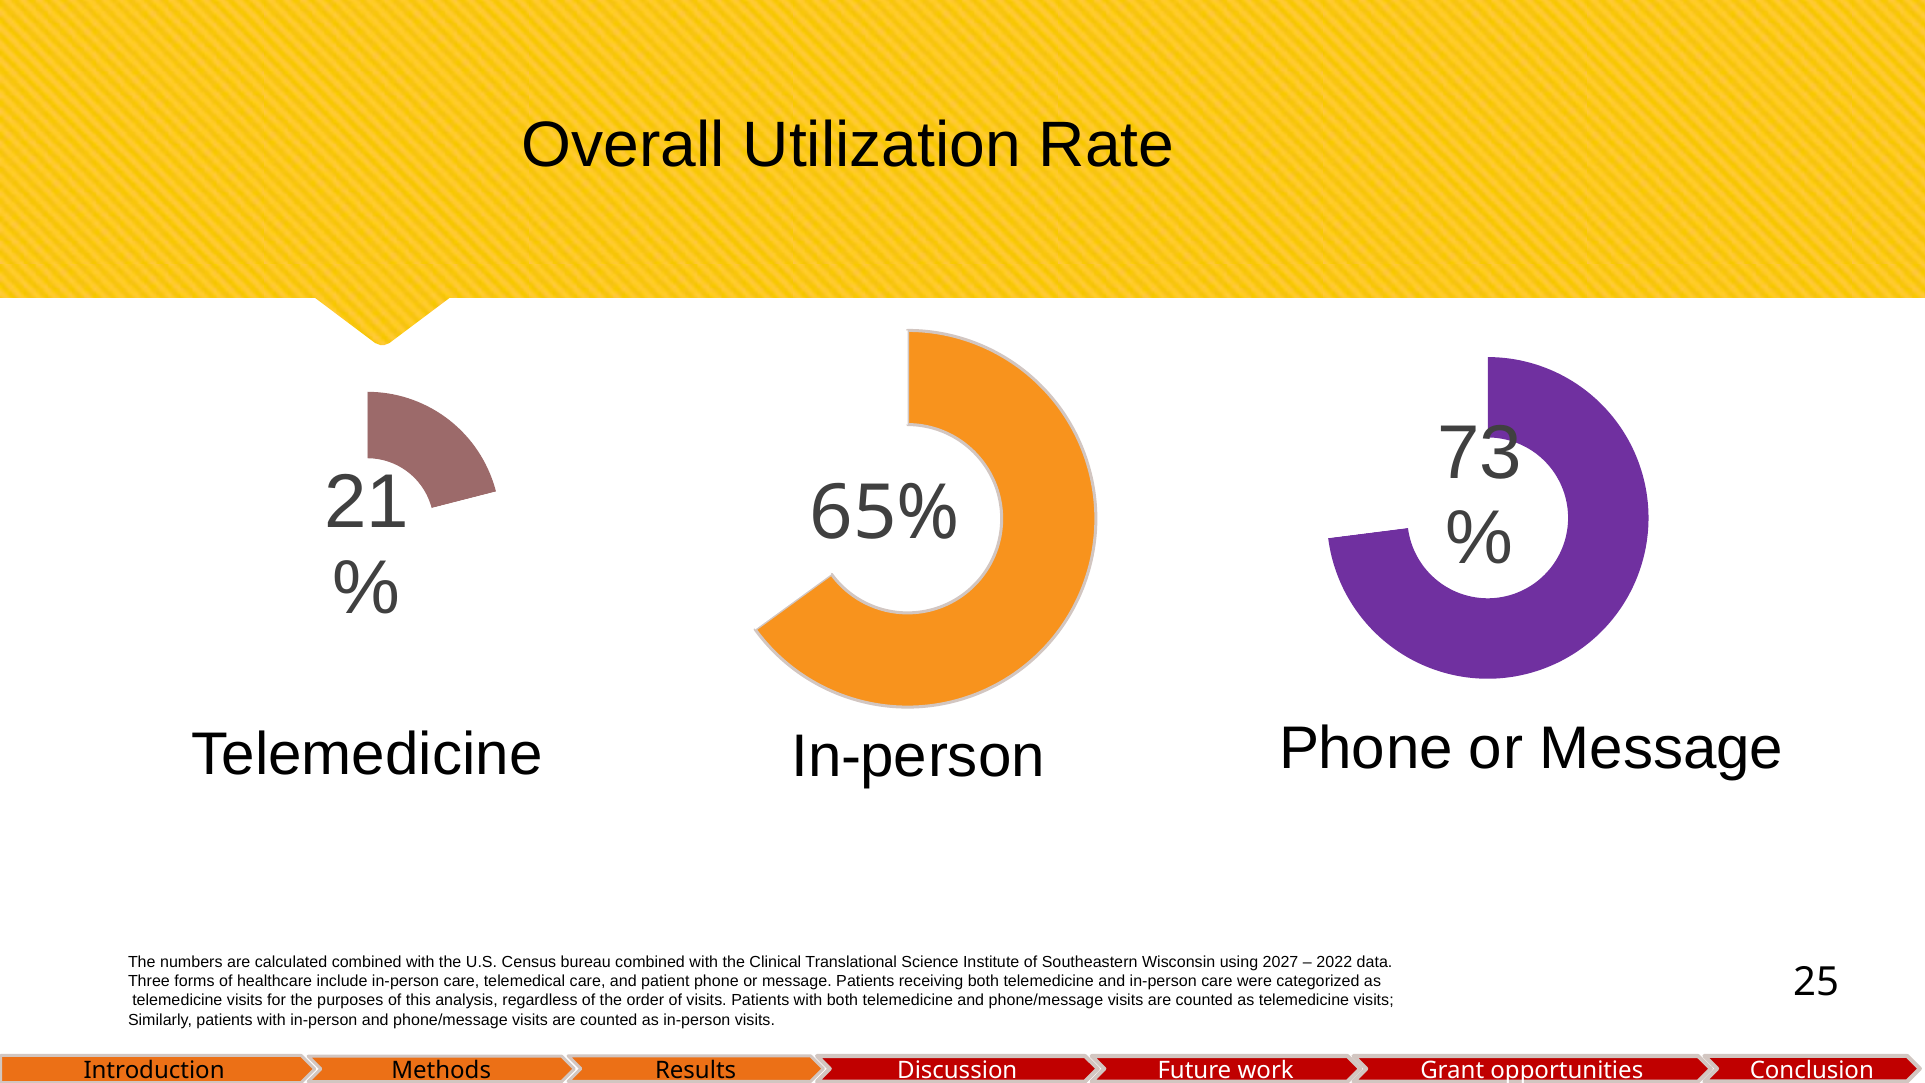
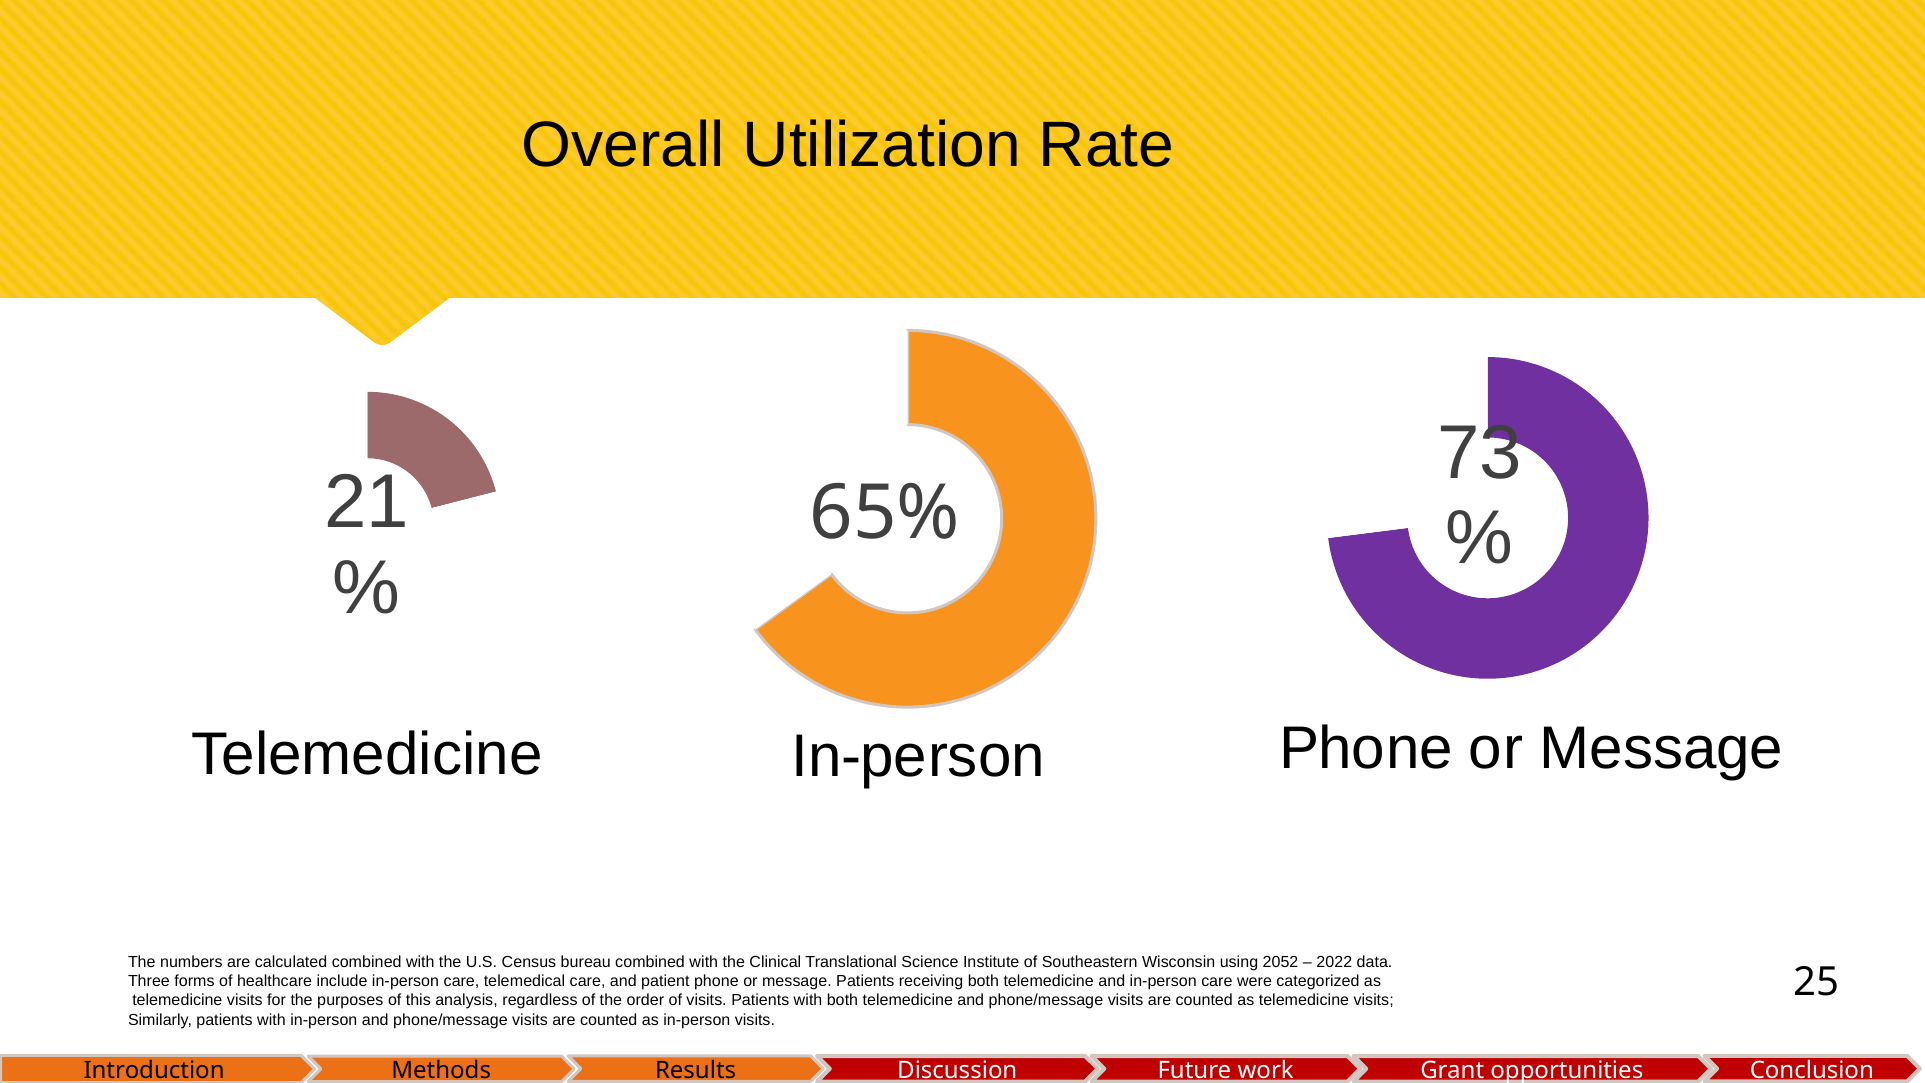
2027: 2027 -> 2052
